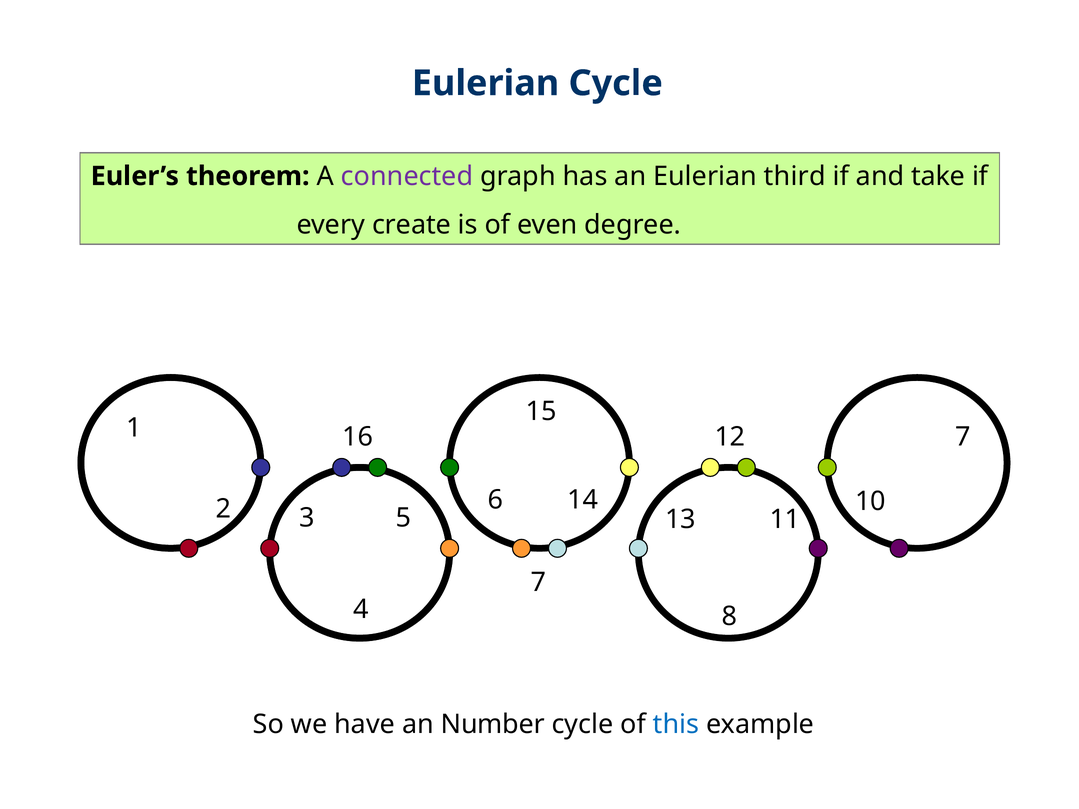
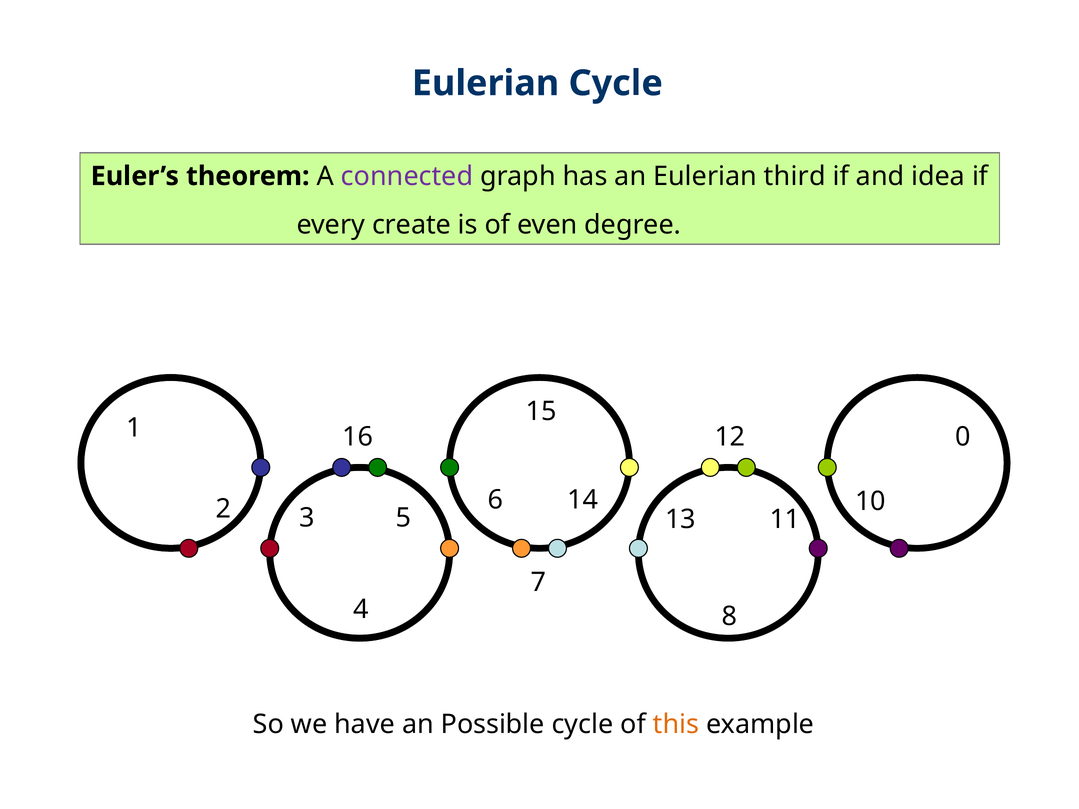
take: take -> idea
16 7: 7 -> 0
Number: Number -> Possible
this colour: blue -> orange
